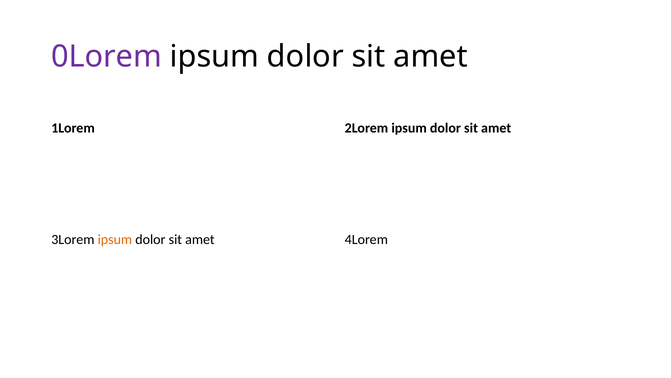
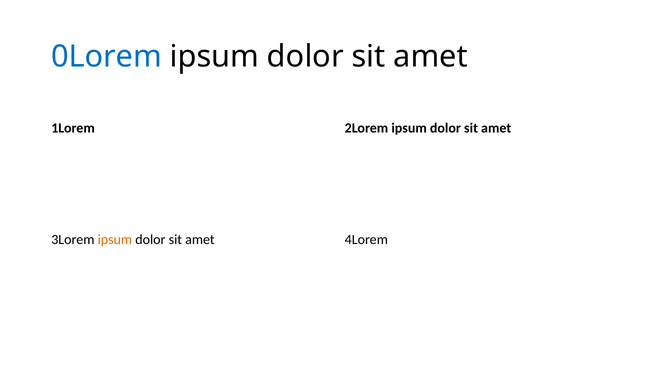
0Lorem colour: purple -> blue
